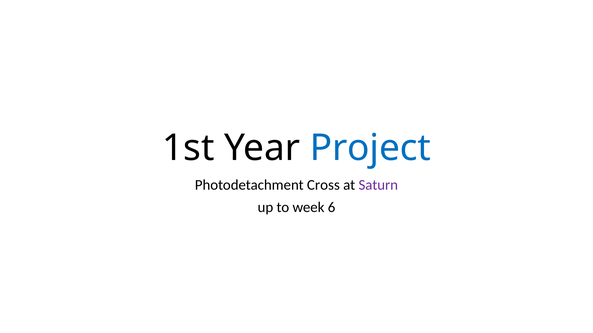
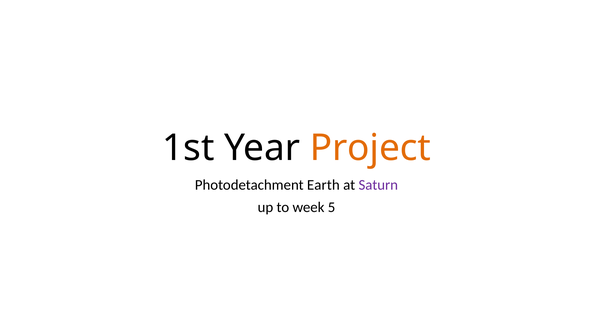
Project colour: blue -> orange
Cross: Cross -> Earth
6: 6 -> 5
